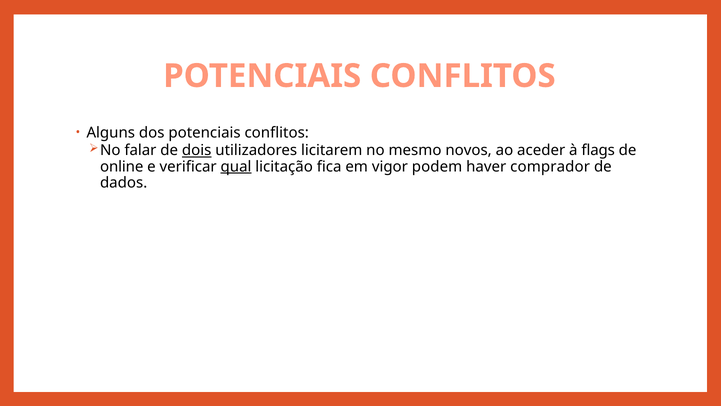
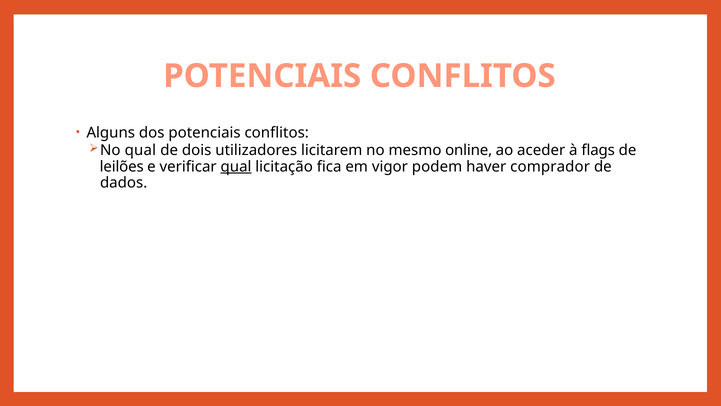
No falar: falar -> qual
dois underline: present -> none
novos: novos -> online
online: online -> leilões
